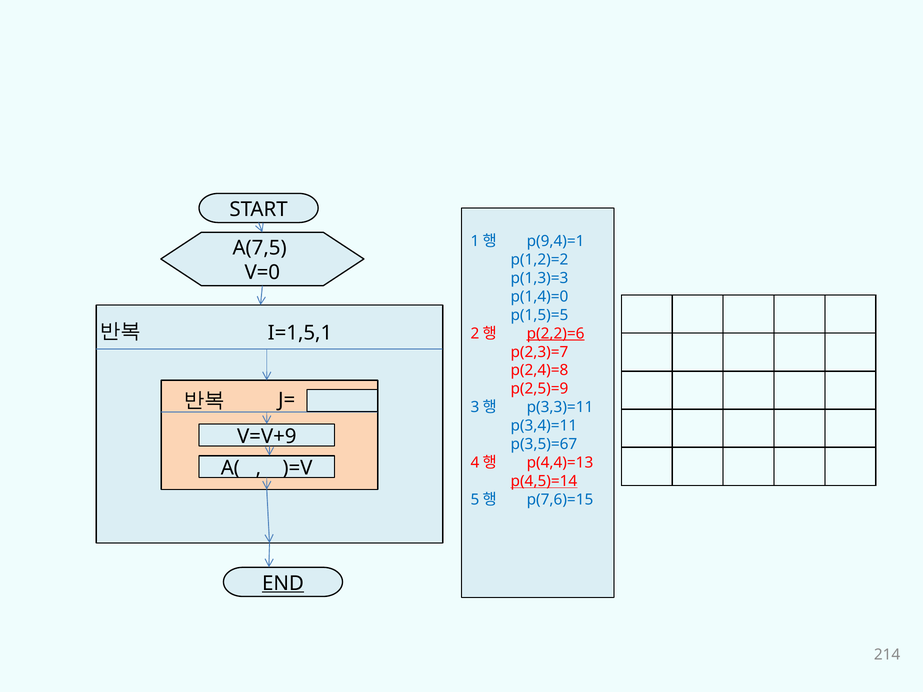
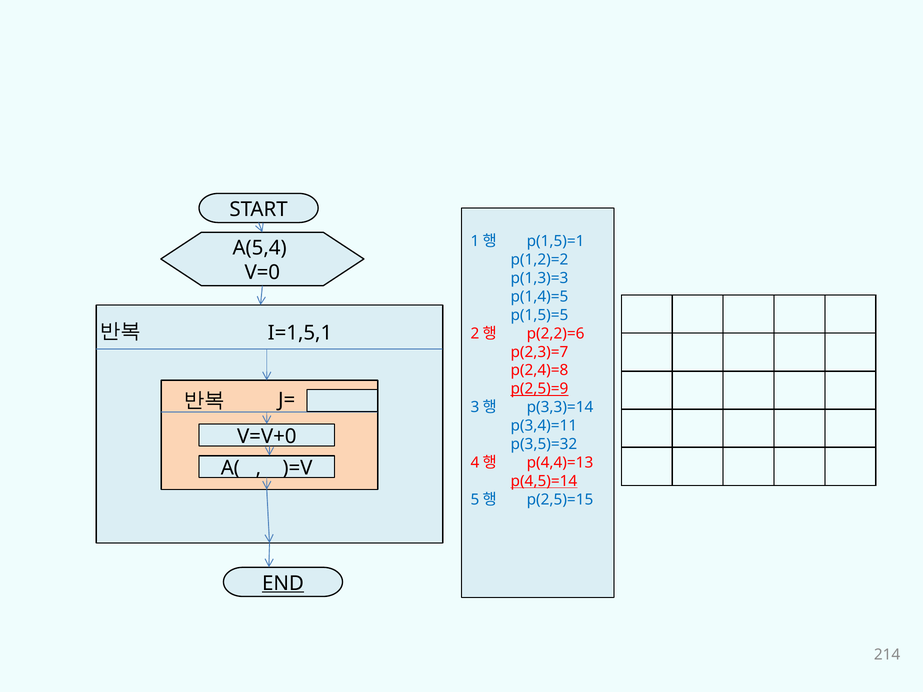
p(9,4)=1: p(9,4)=1 -> p(1,5)=1
A(7,5: A(7,5 -> A(5,4
p(1,4)=0: p(1,4)=0 -> p(1,4)=5
p(2,2)=6 underline: present -> none
p(2,5)=9 underline: none -> present
p(3,3)=11: p(3,3)=11 -> p(3,3)=14
V=V+9: V=V+9 -> V=V+0
p(3,5)=67: p(3,5)=67 -> p(3,5)=32
p(7,6)=15: p(7,6)=15 -> p(2,5)=15
